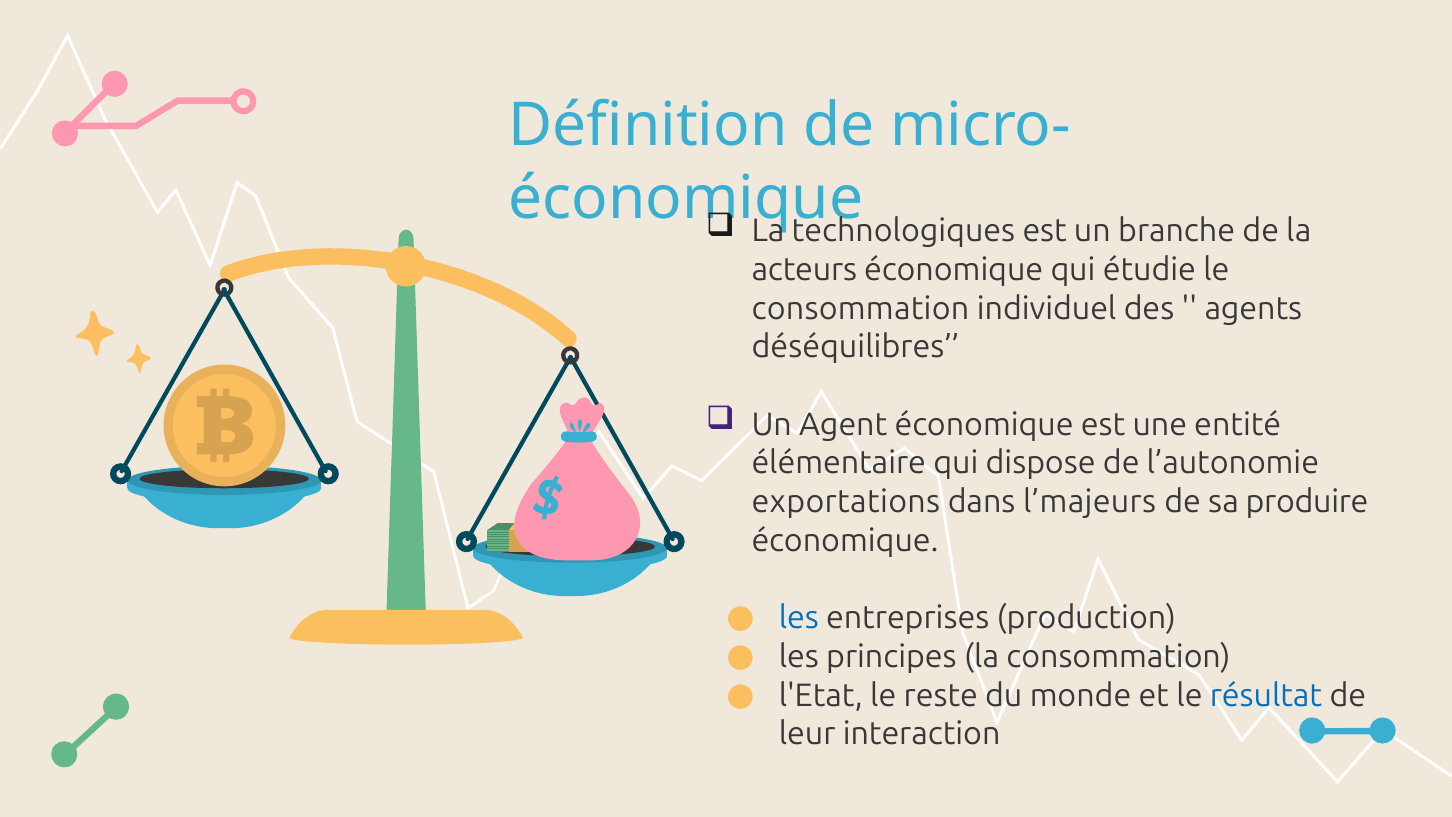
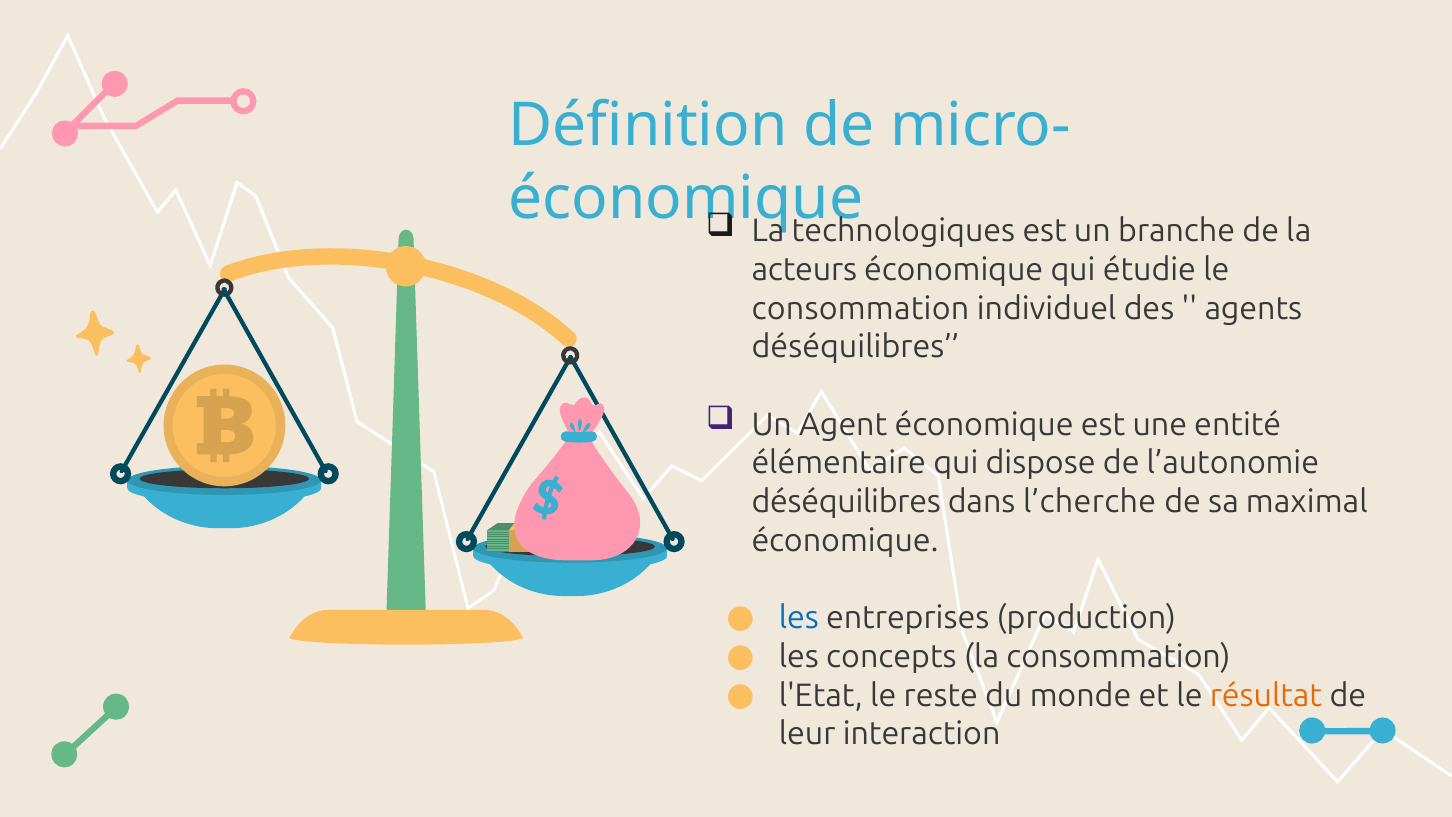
exportations at (846, 502): exportations -> déséquilibres
l’majeurs: l’majeurs -> l’cherche
produire: produire -> maximal
principes: principes -> concepts
résultat colour: blue -> orange
